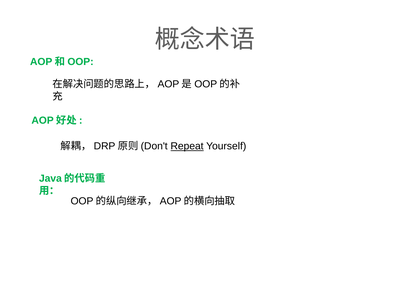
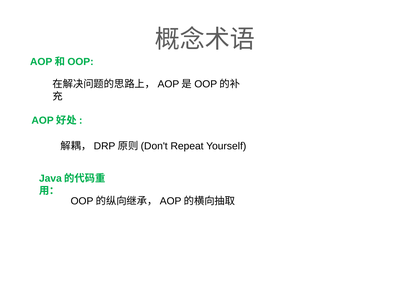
Repeat underline: present -> none
